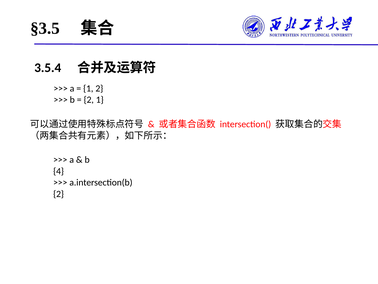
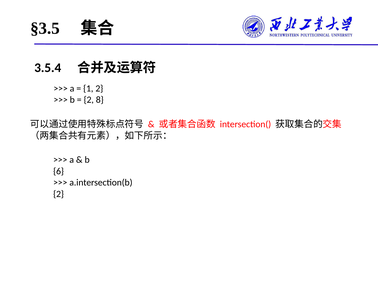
2 1: 1 -> 8
4: 4 -> 6
